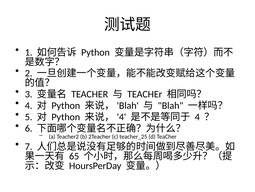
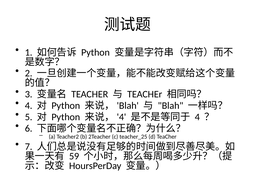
65: 65 -> 59
